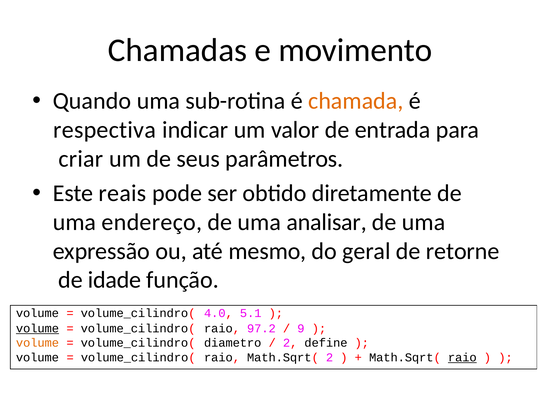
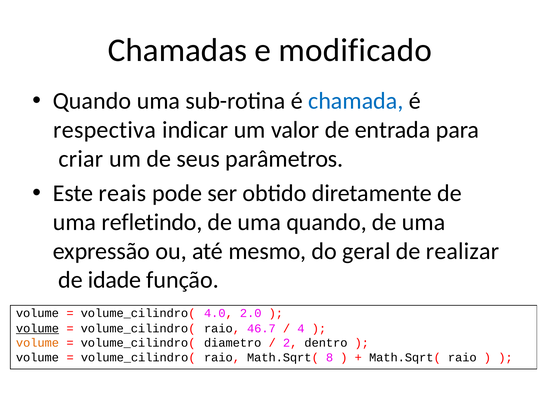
movimento: movimento -> modificado
chamada colour: orange -> blue
endereço: endereço -> refletindo
uma analisar: analisar -> quando
retorne: retorne -> realizar
5.1: 5.1 -> 2.0
97.2: 97.2 -> 46.7
9: 9 -> 4
define: define -> dentro
Math.Sqrt( 2: 2 -> 8
raio at (462, 358) underline: present -> none
